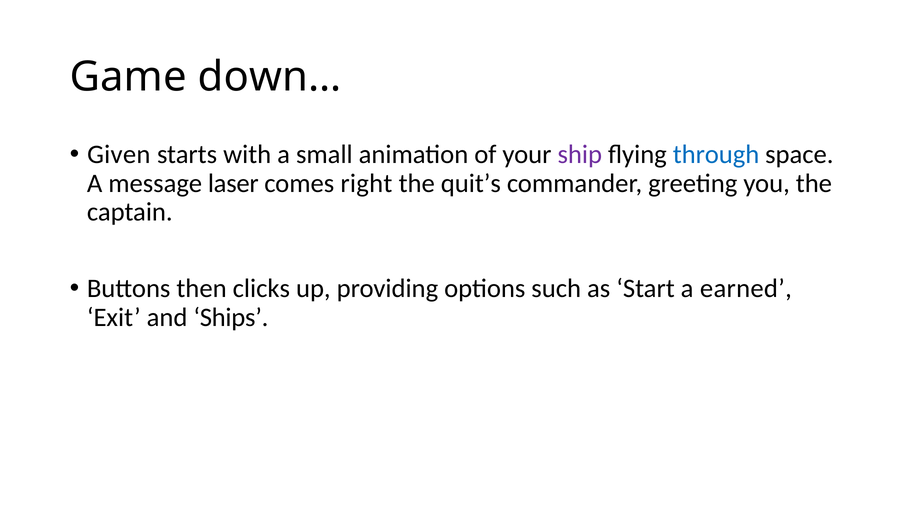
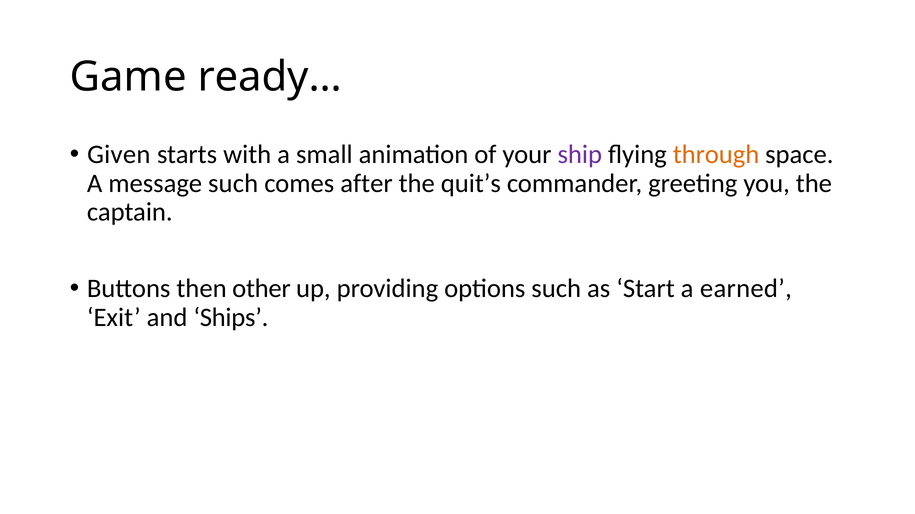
down…: down… -> ready…
through colour: blue -> orange
message laser: laser -> such
right: right -> after
clicks: clicks -> other
